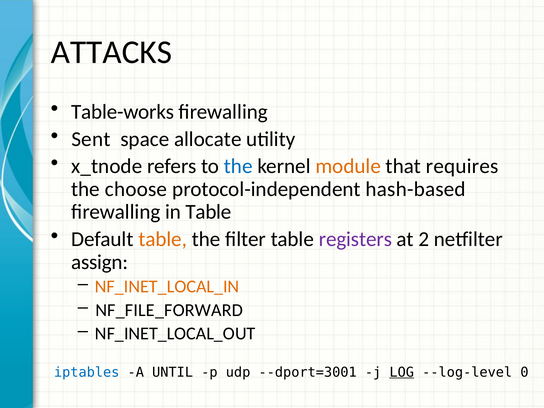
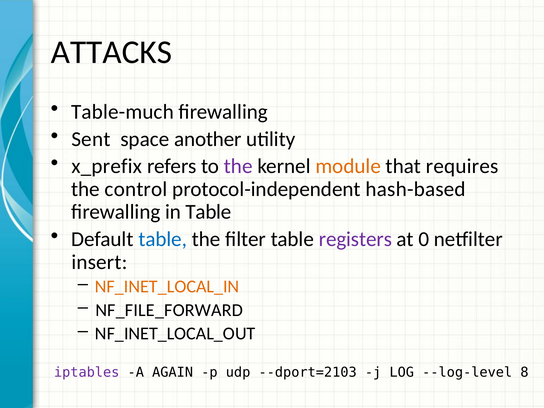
Table-works: Table-works -> Table-much
allocate: allocate -> another
x_tnode: x_tnode -> x_prefix
the at (238, 166) colour: blue -> purple
choose: choose -> control
table at (163, 239) colour: orange -> blue
2: 2 -> 0
assign: assign -> insert
iptables colour: blue -> purple
UNTIL: UNTIL -> AGAIN
--dport=3001: --dport=3001 -> --dport=2103
LOG underline: present -> none
0: 0 -> 8
